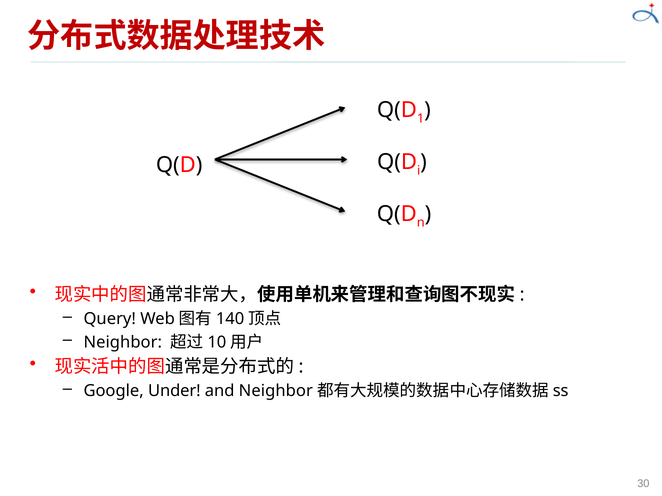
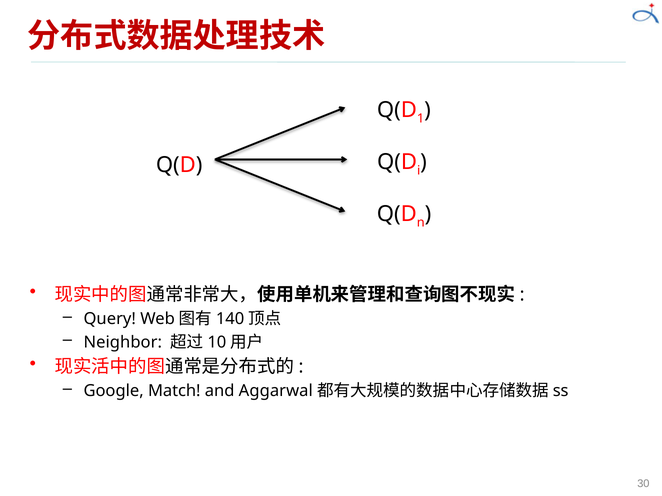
Under: Under -> Match
and Neighbor: Neighbor -> Aggarwal
